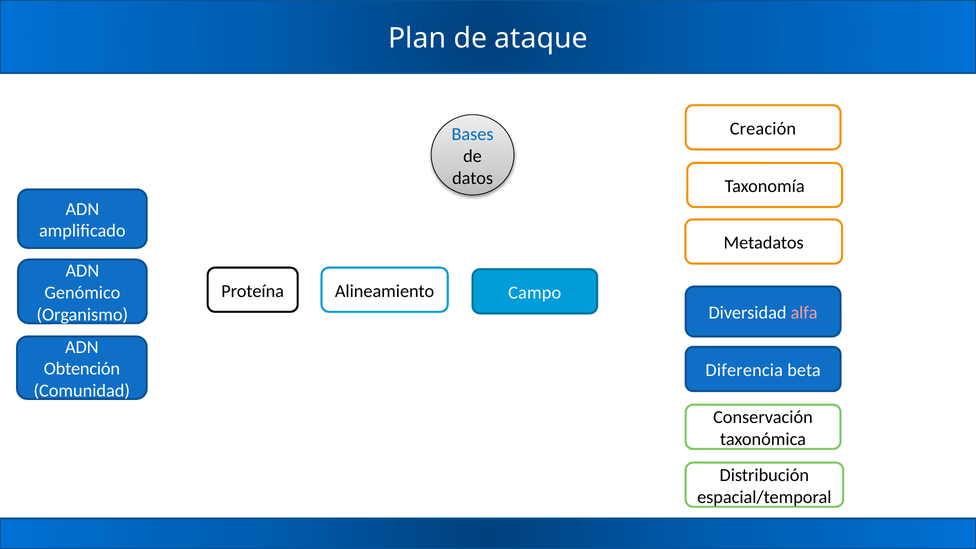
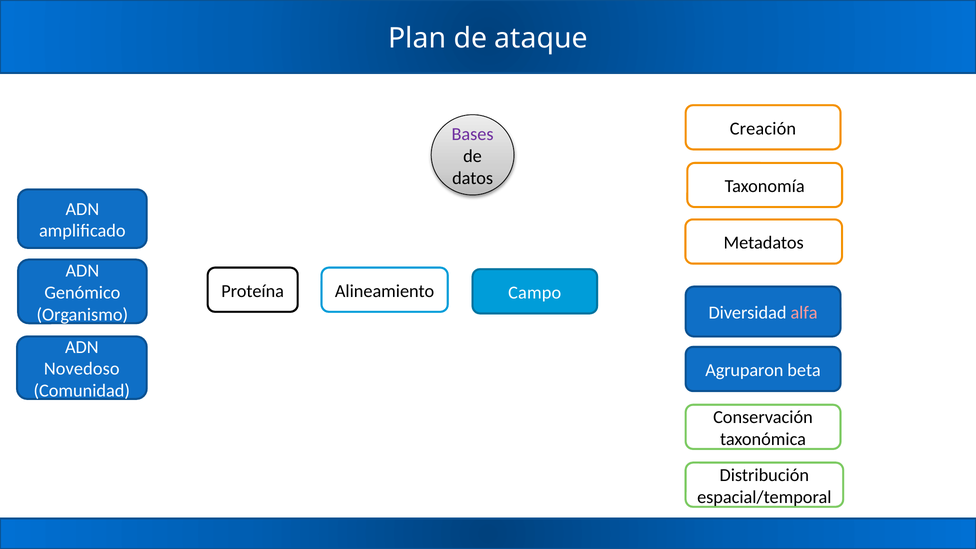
Bases colour: blue -> purple
Obtención: Obtención -> Novedoso
Diferencia: Diferencia -> Agruparon
